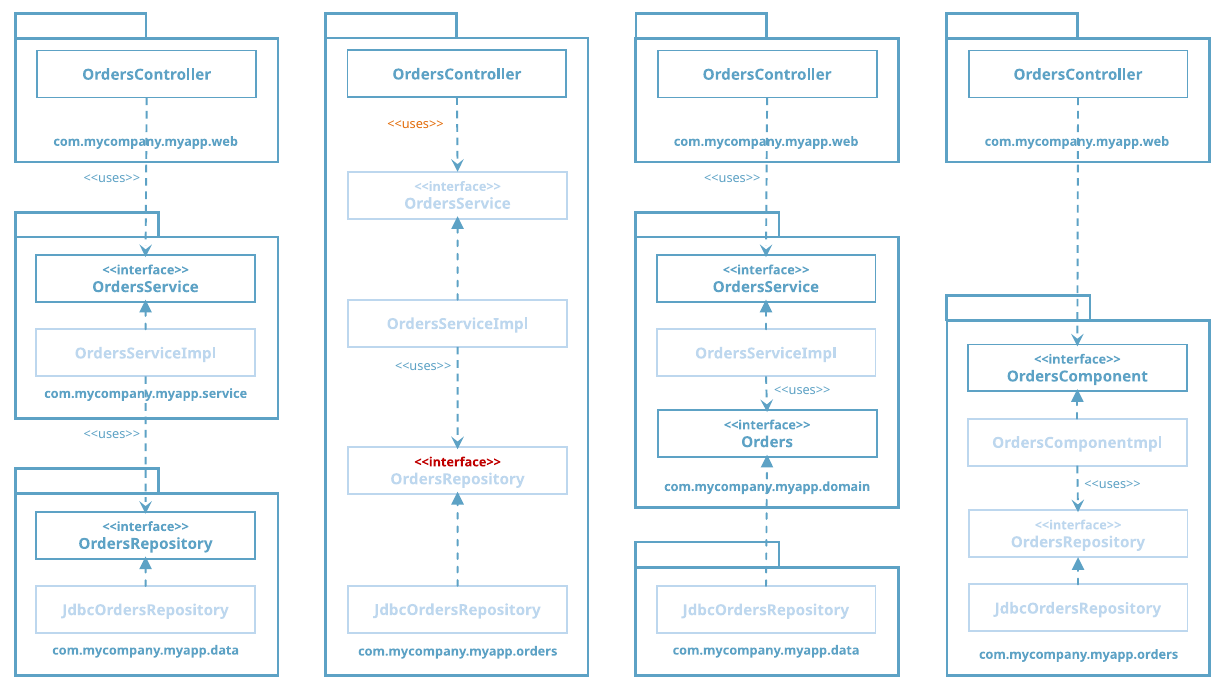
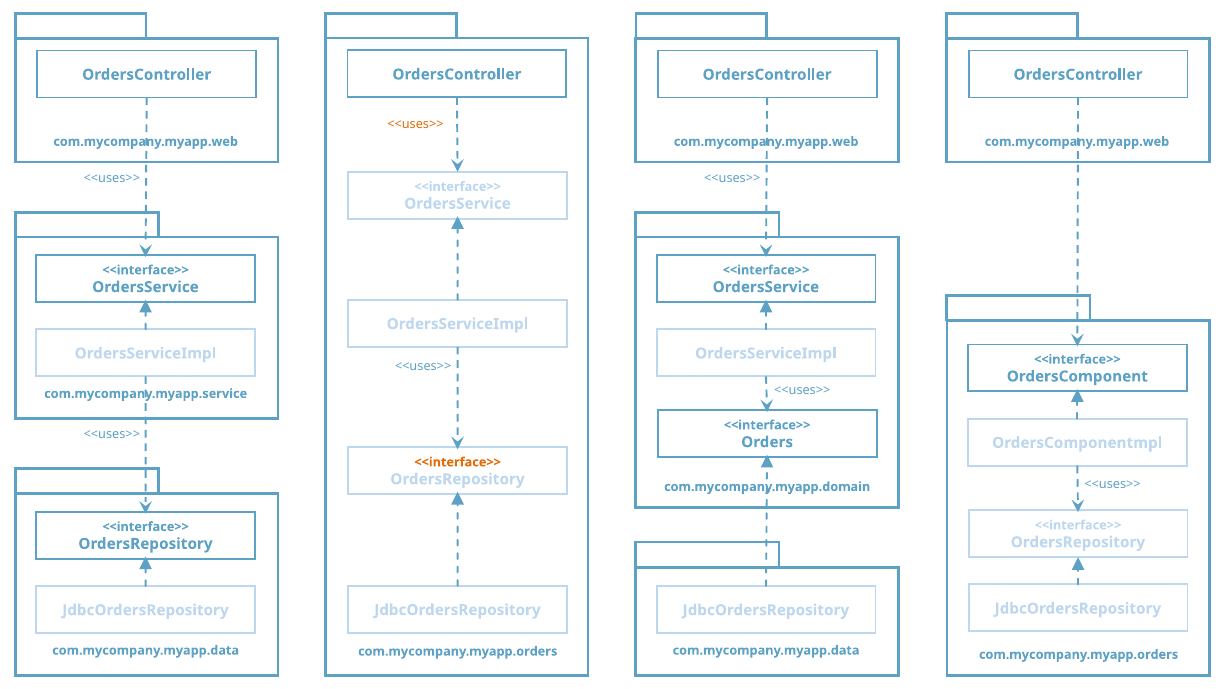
<<interface>> at (458, 462) colour: red -> orange
